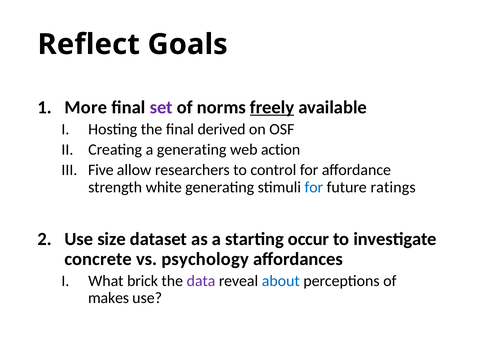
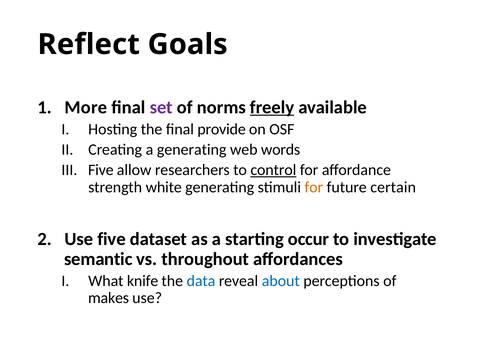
derived: derived -> provide
action: action -> words
control underline: none -> present
for at (314, 188) colour: blue -> orange
ratings: ratings -> certain
Use size: size -> five
concrete: concrete -> semantic
psychology: psychology -> throughout
brick: brick -> knife
data colour: purple -> blue
